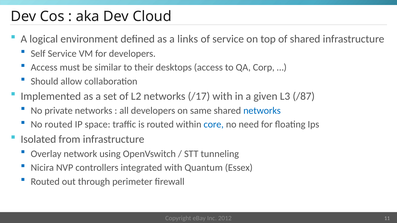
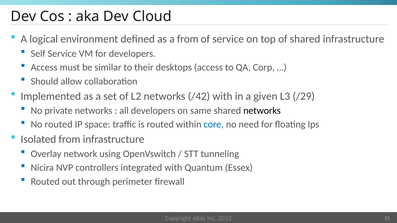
a links: links -> from
/17: /17 -> /42
/87: /87 -> /29
networks at (262, 111) colour: blue -> black
